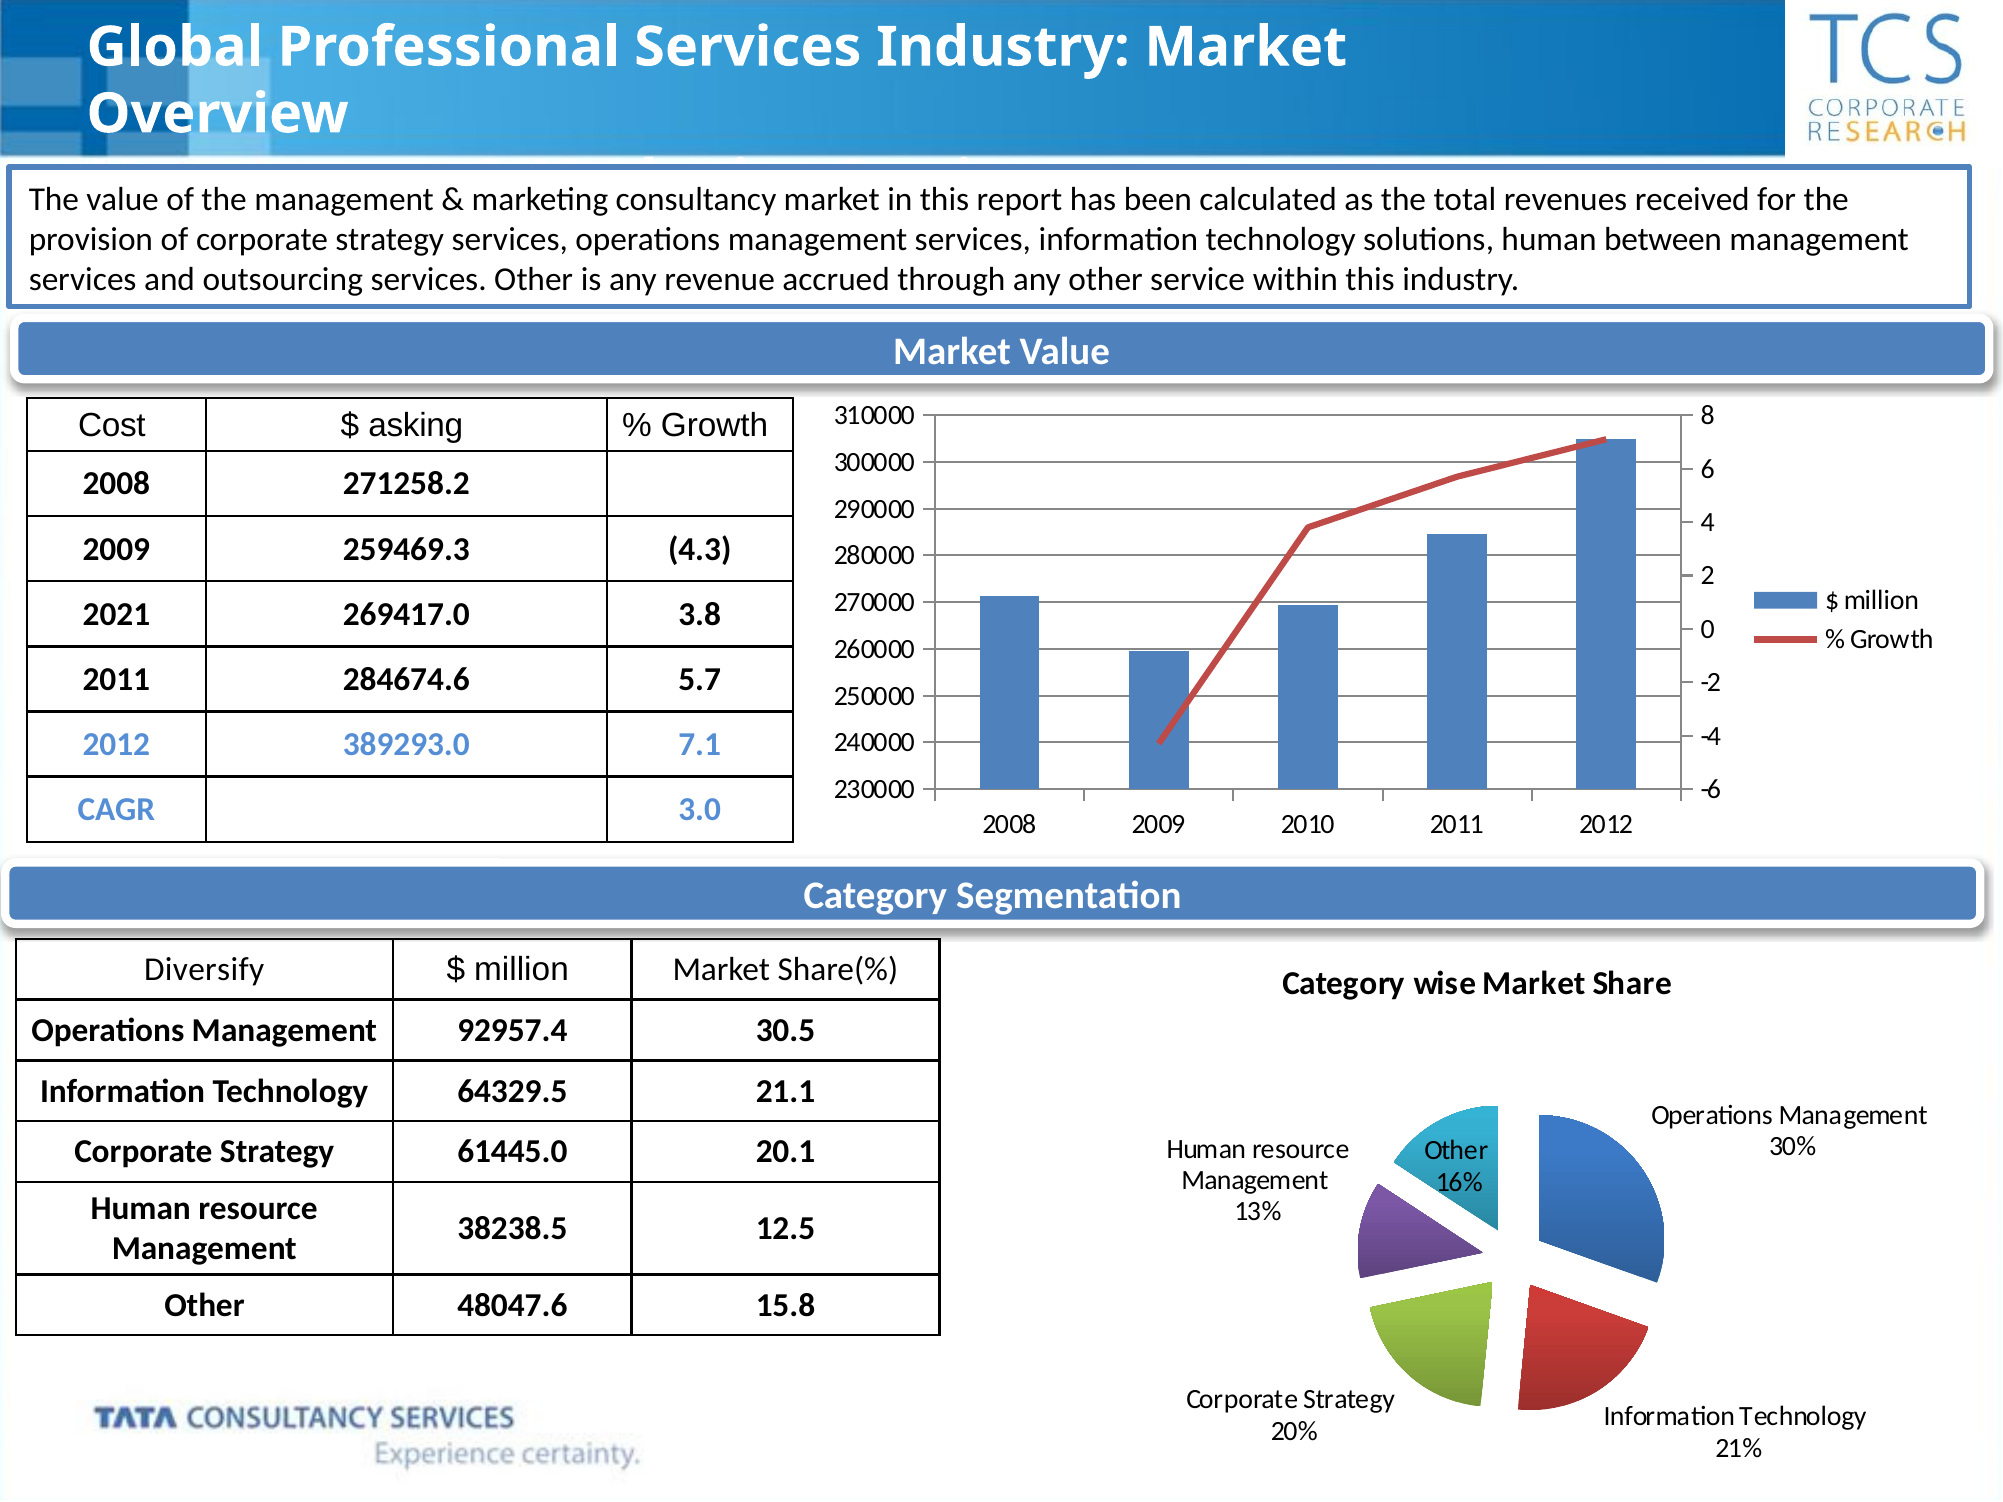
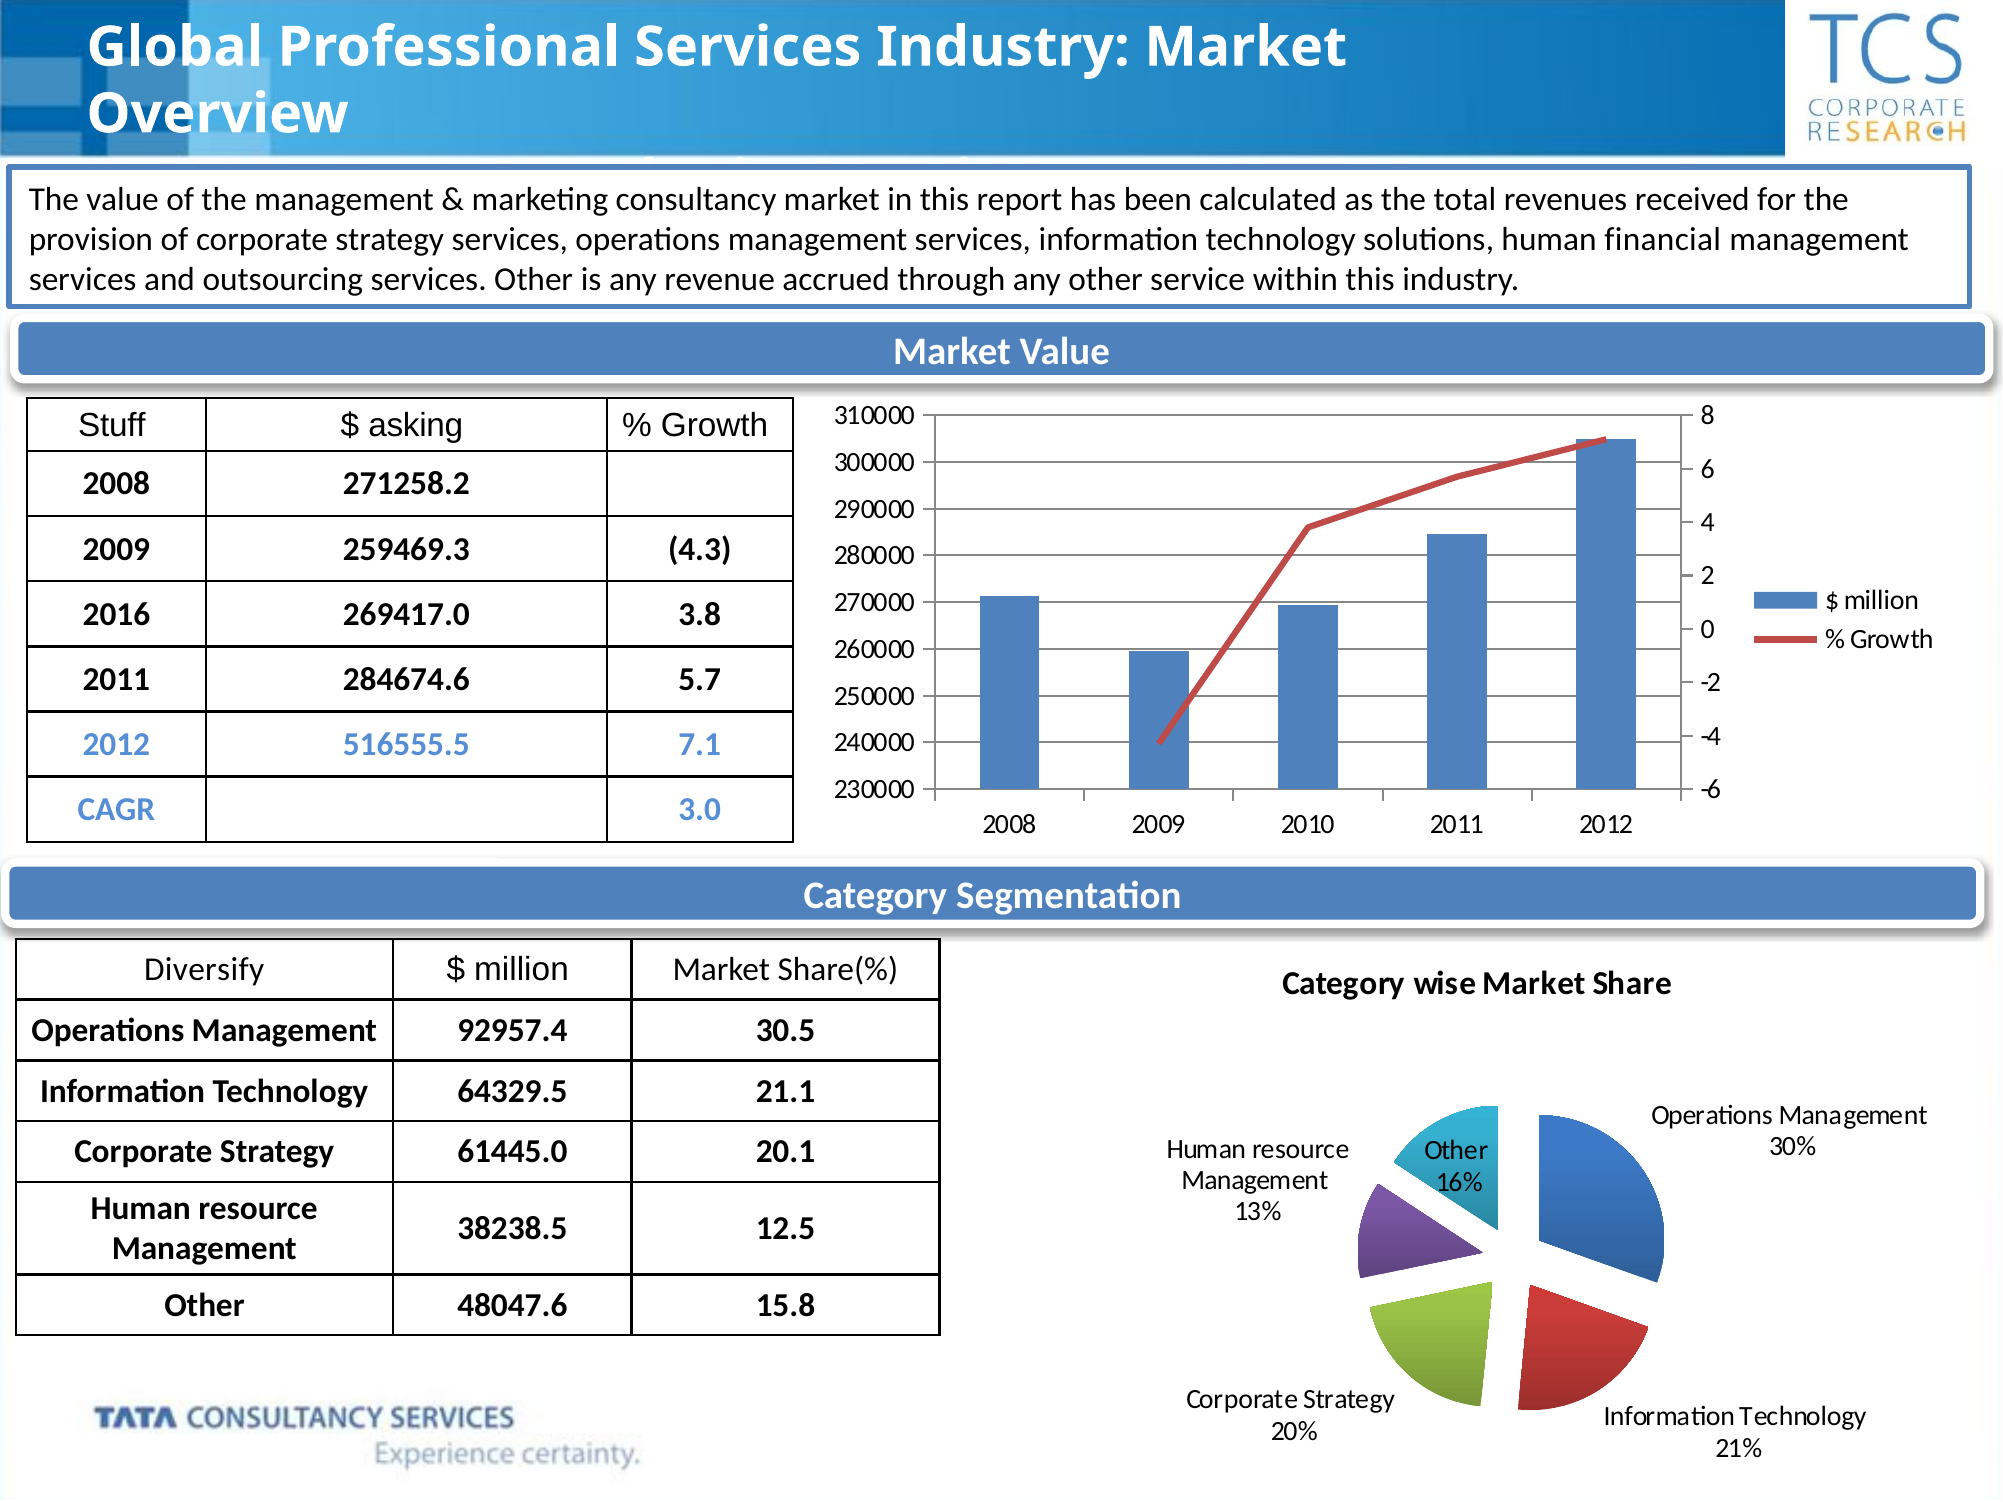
between: between -> financial
Cost: Cost -> Stuff
2021: 2021 -> 2016
389293.0: 389293.0 -> 516555.5
